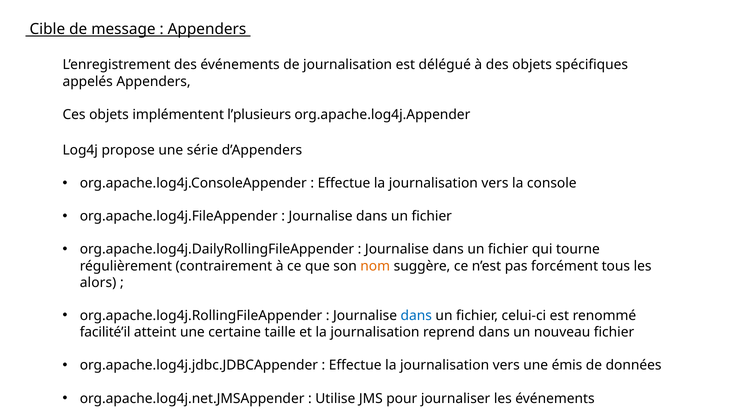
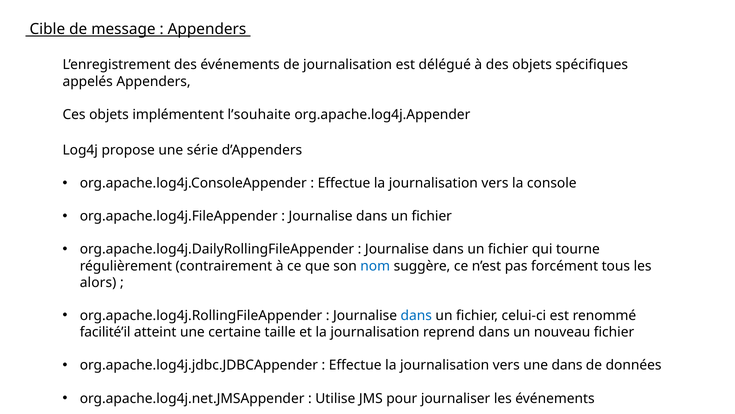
l’plusieurs: l’plusieurs -> l’souhaite
nom colour: orange -> blue
une émis: émis -> dans
